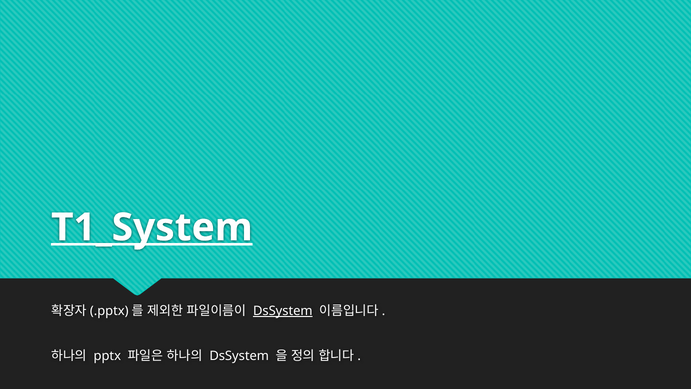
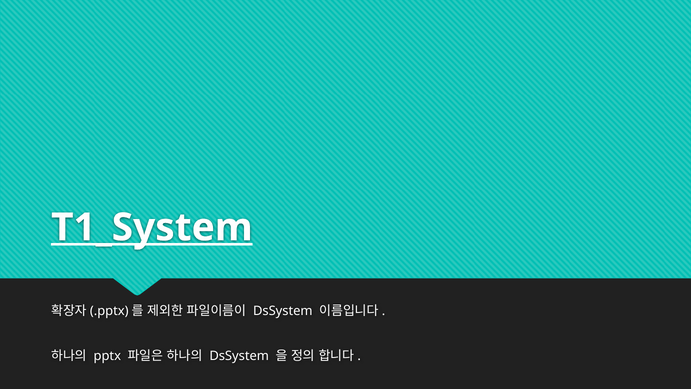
DsSystem at (283, 311) underline: present -> none
